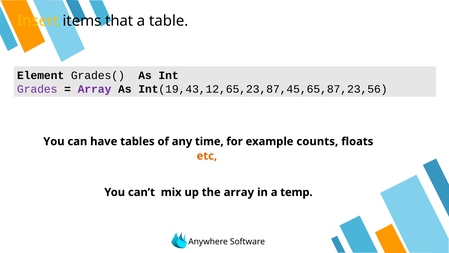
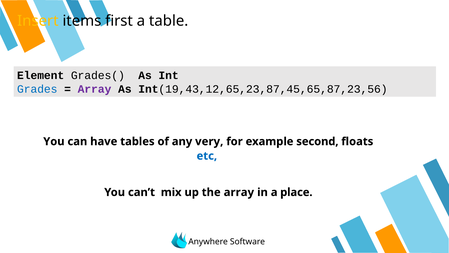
that: that -> first
Grades colour: purple -> blue
time: time -> very
counts: counts -> second
etc colour: orange -> blue
temp: temp -> place
